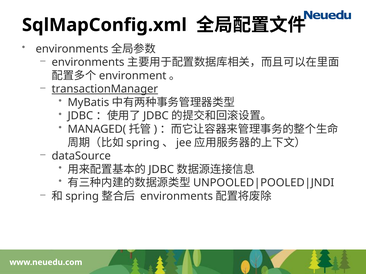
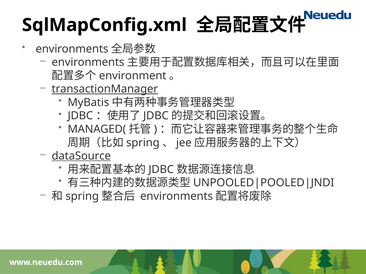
dataSource underline: none -> present
